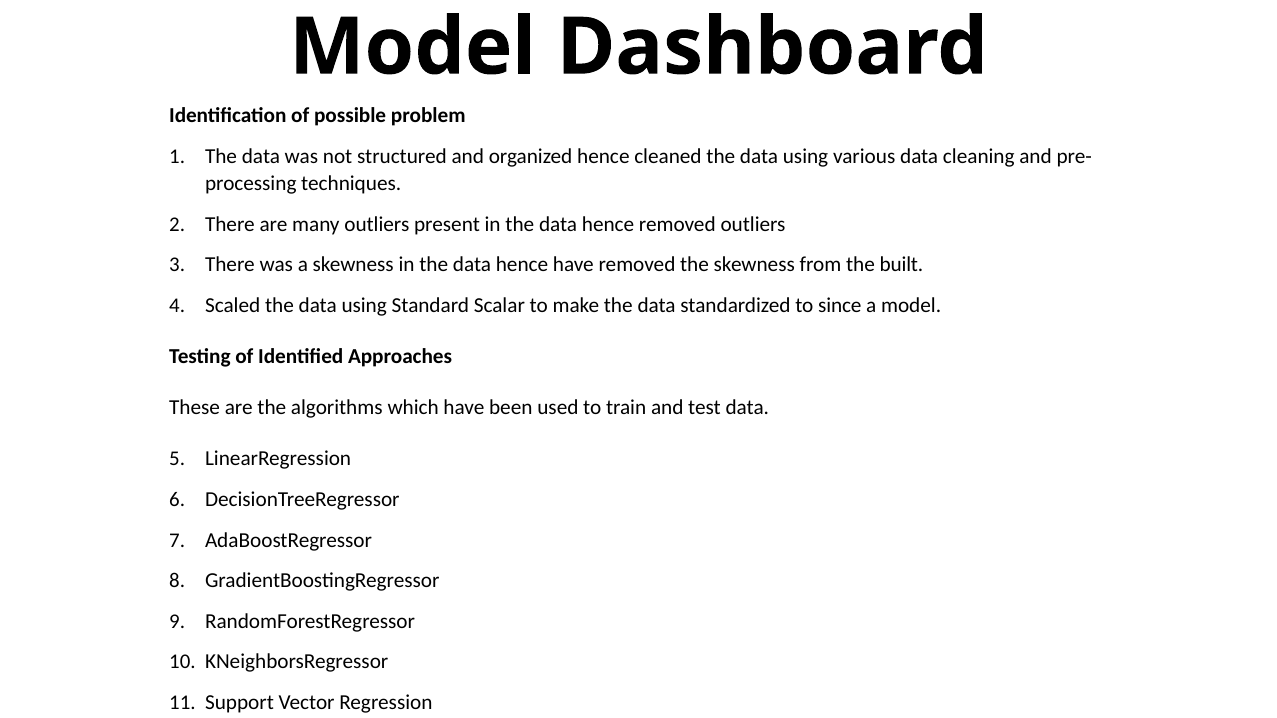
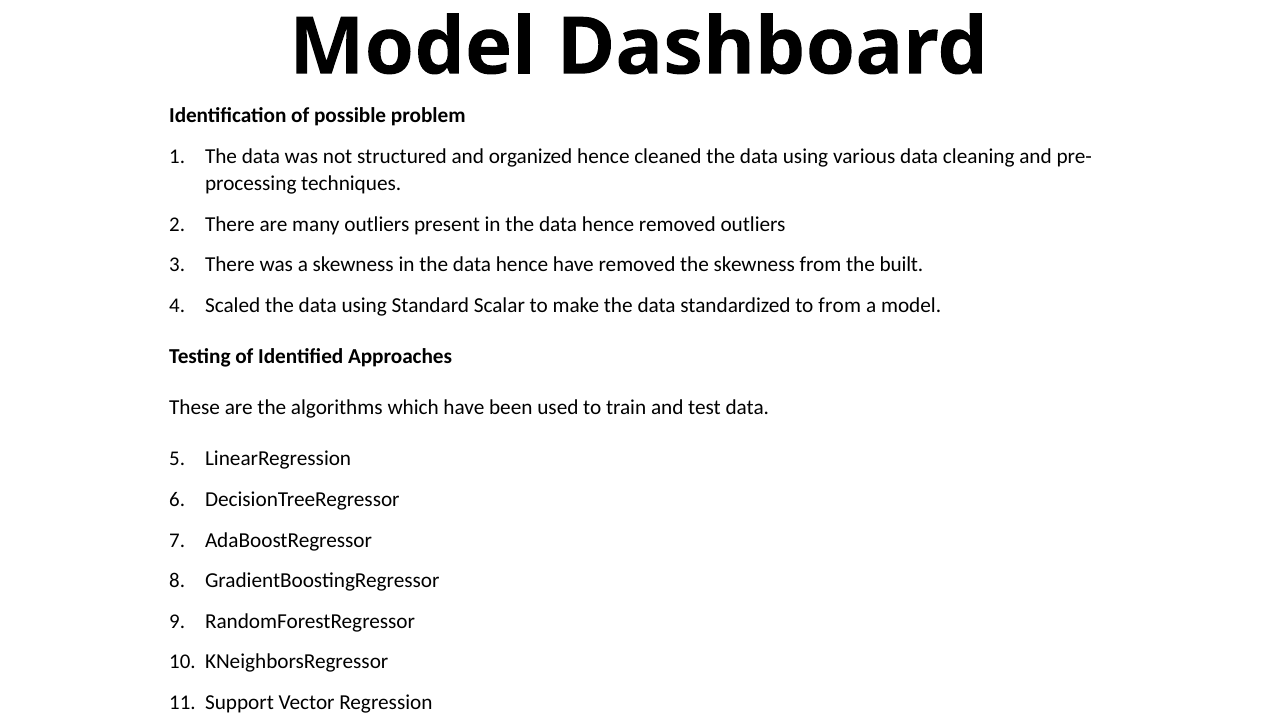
to since: since -> from
